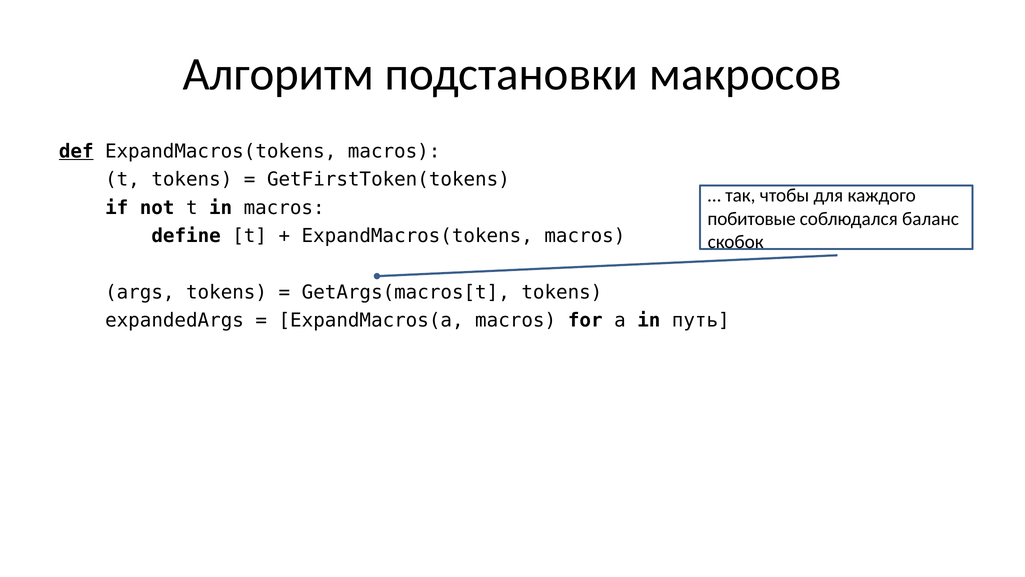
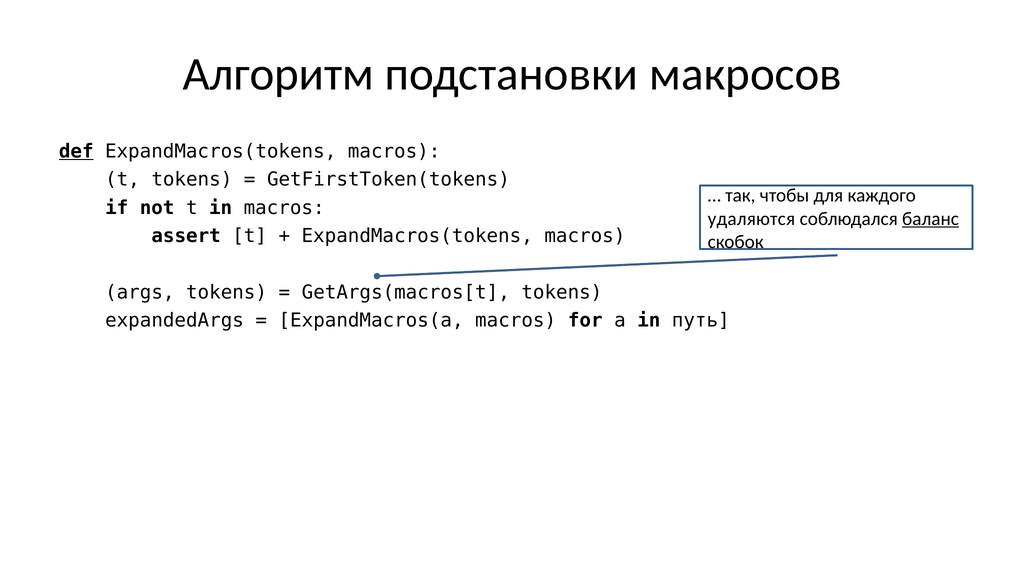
побитовые: побитовые -> удаляются
баланс underline: none -> present
define: define -> assert
